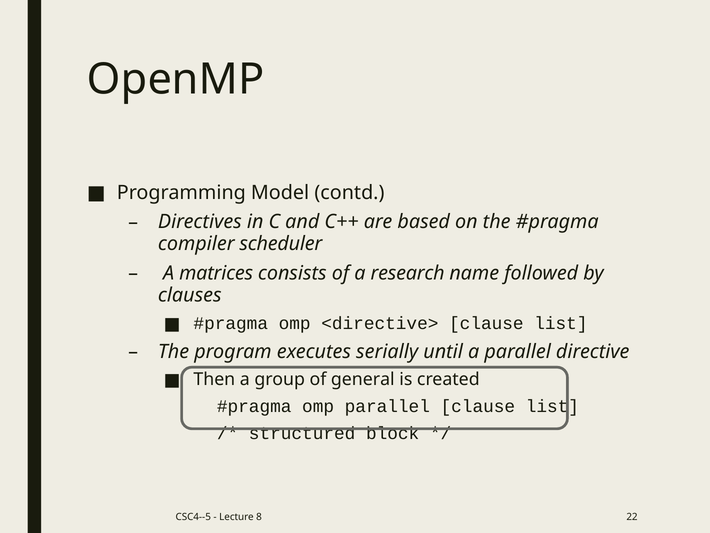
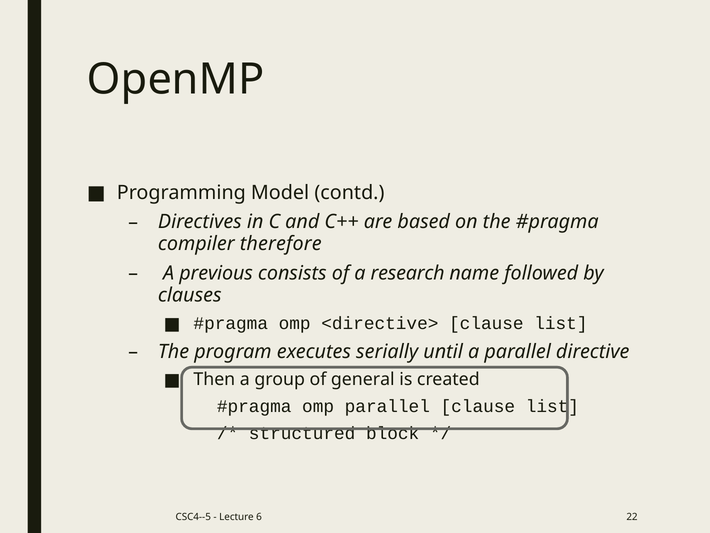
scheduler: scheduler -> therefore
matrices: matrices -> previous
8: 8 -> 6
